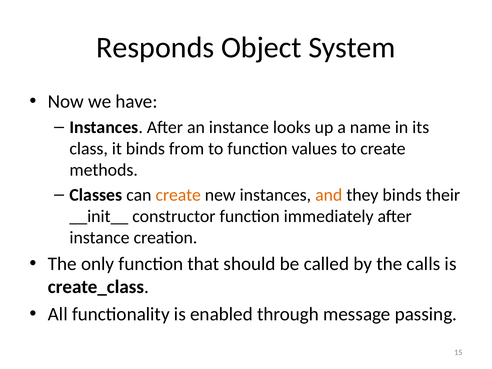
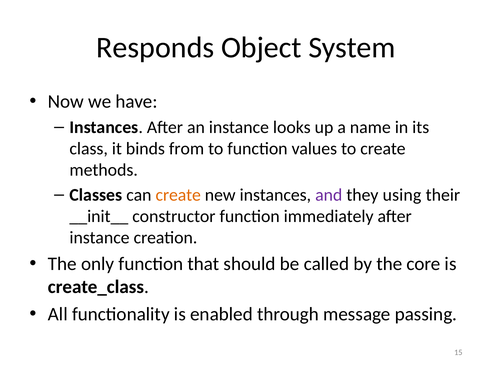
and colour: orange -> purple
they binds: binds -> using
calls: calls -> core
